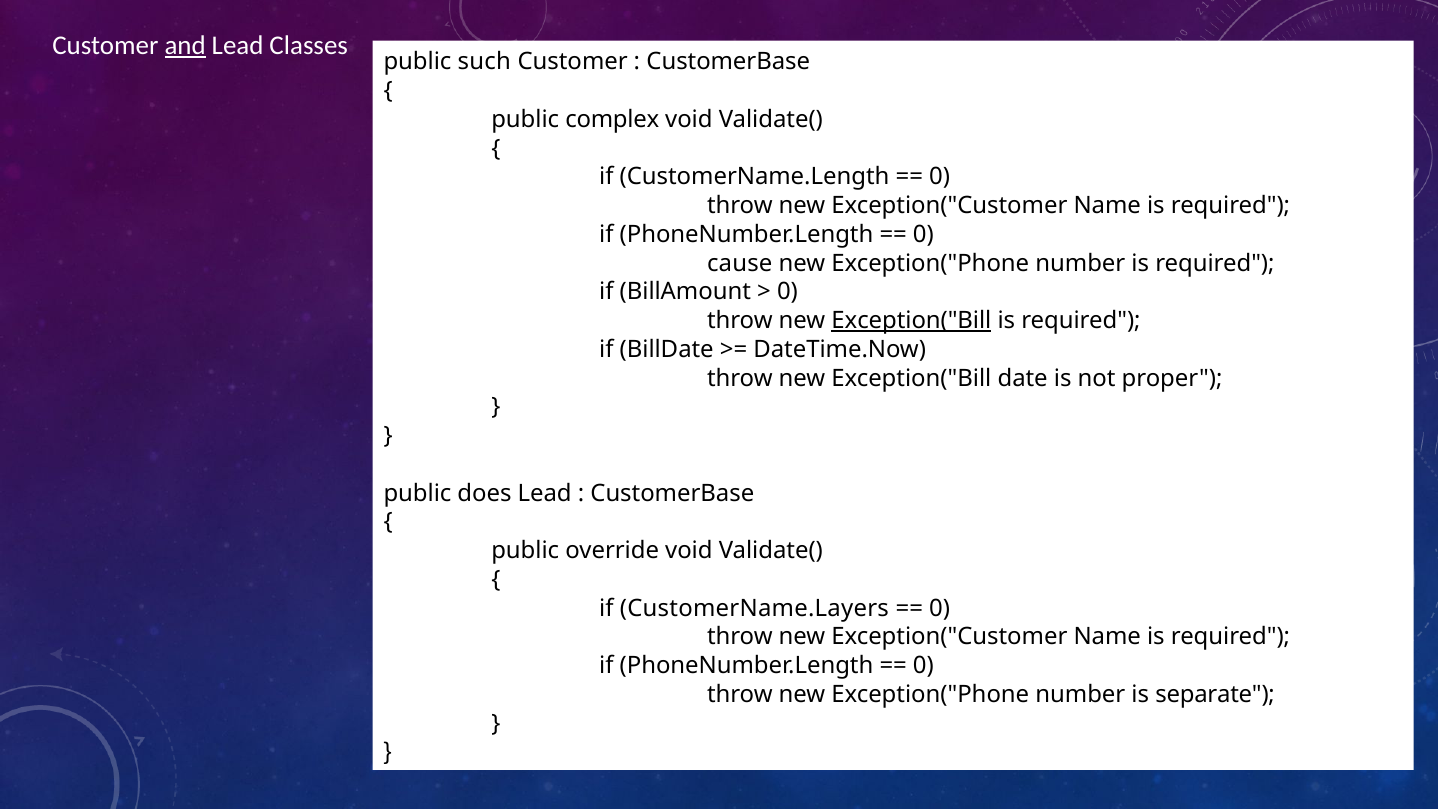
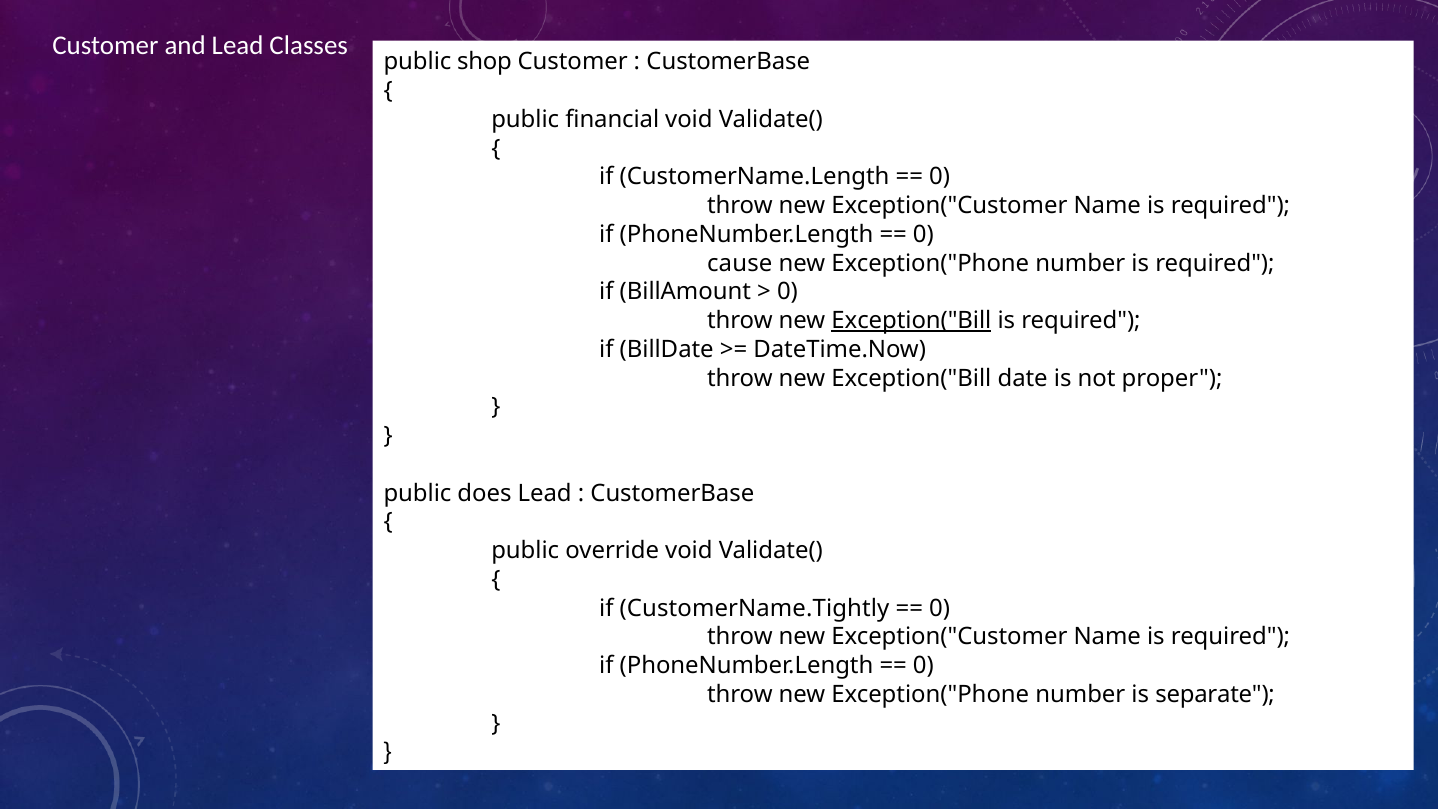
and underline: present -> none
such: such -> shop
complex: complex -> financial
CustomerName.Layers: CustomerName.Layers -> CustomerName.Tightly
